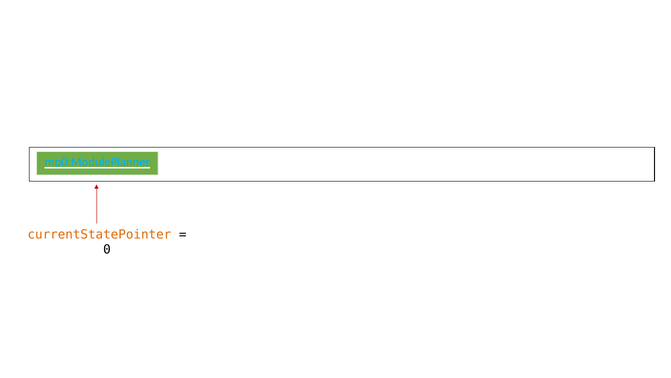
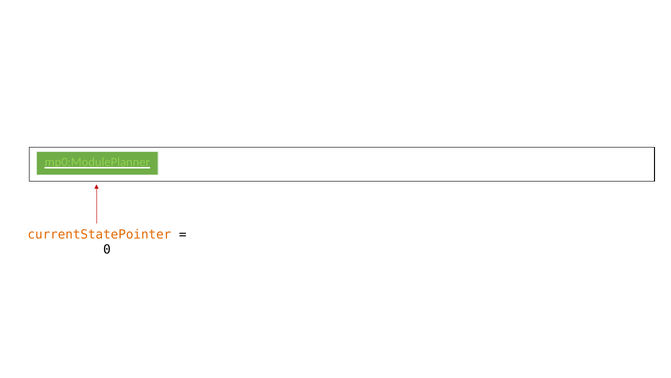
mp0:ModulePlanner colour: light blue -> light green
